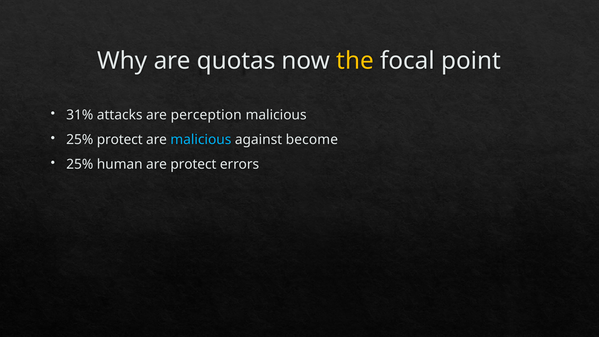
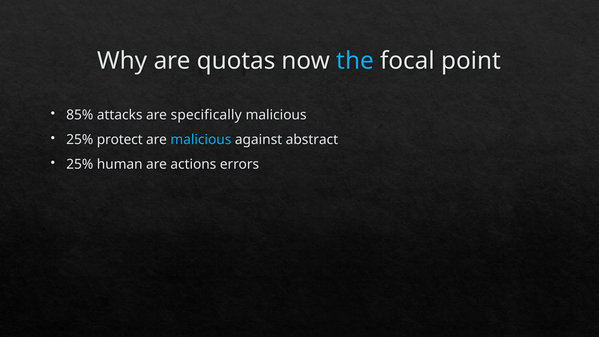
the colour: yellow -> light blue
31%: 31% -> 85%
perception: perception -> specifically
become: become -> abstract
are protect: protect -> actions
